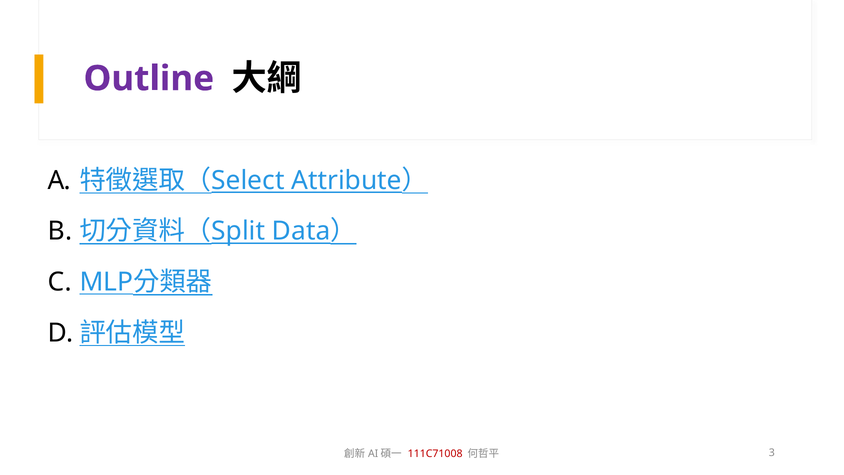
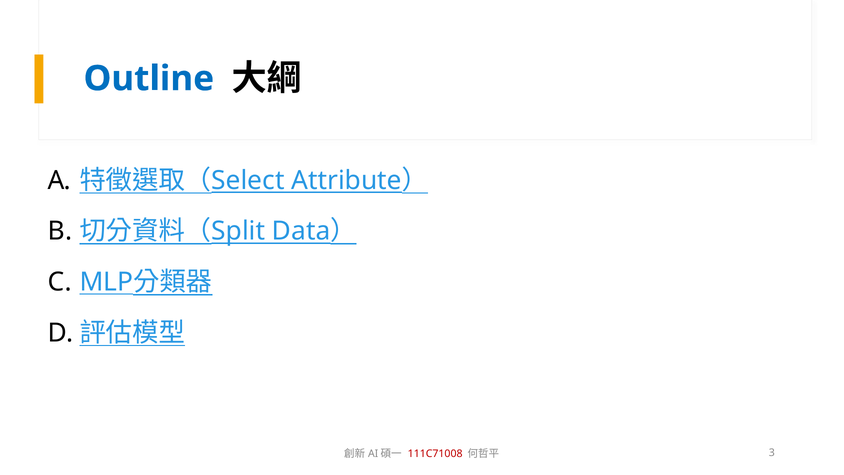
Outline colour: purple -> blue
